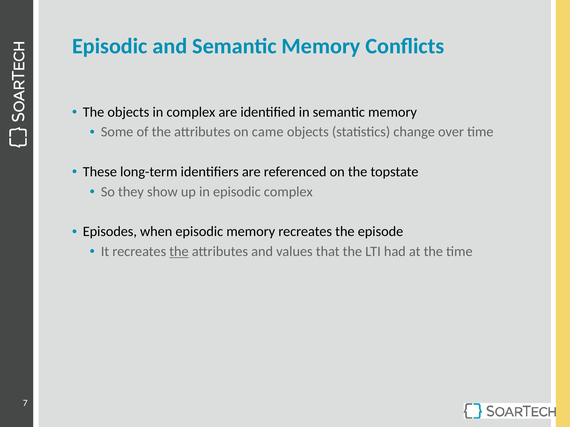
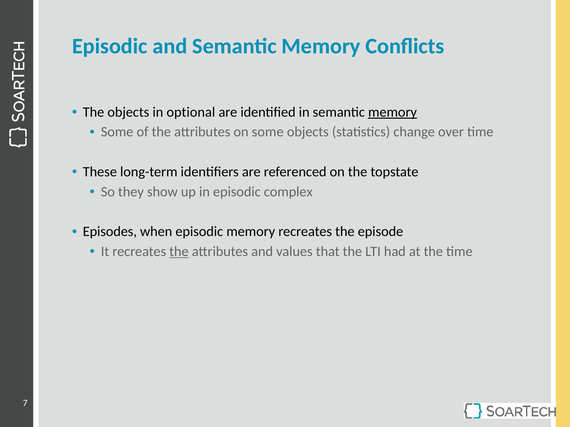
in complex: complex -> optional
memory at (393, 112) underline: none -> present
on came: came -> some
